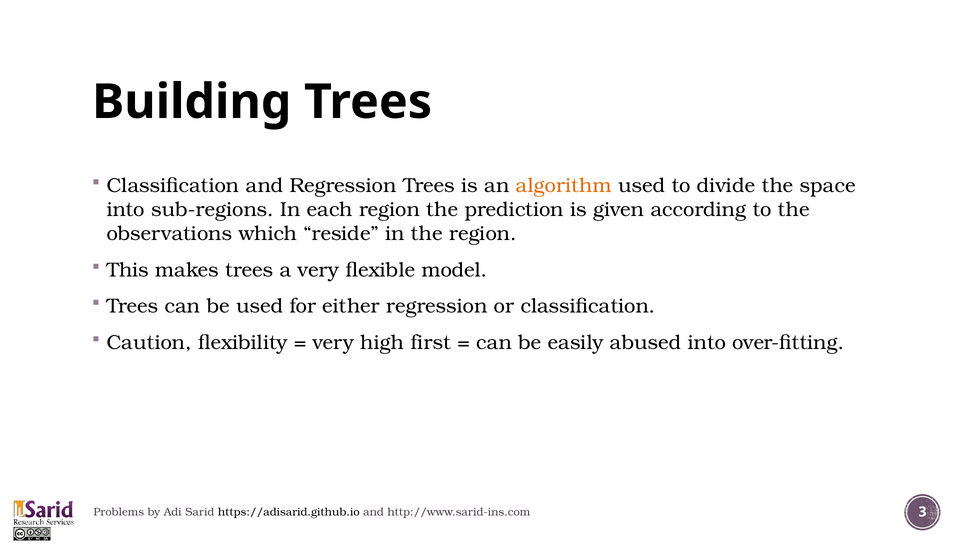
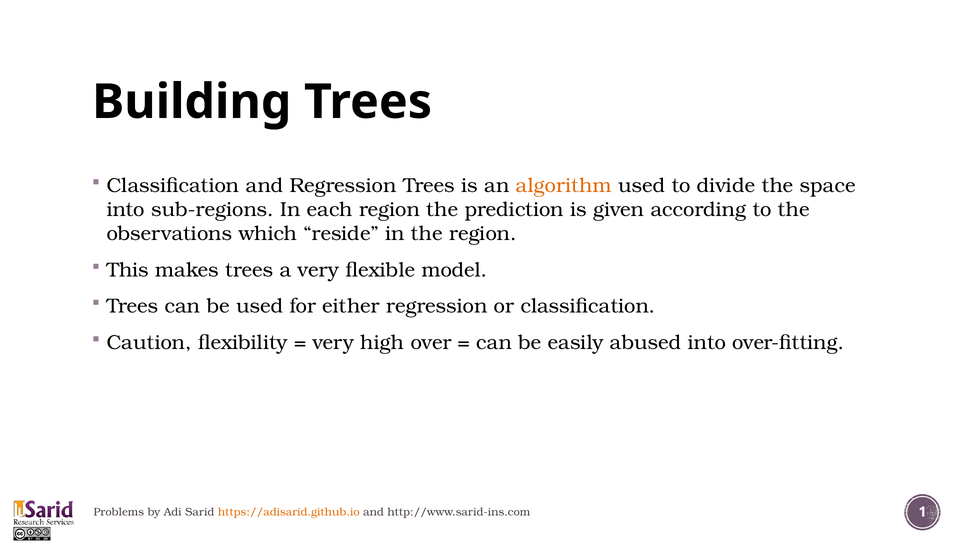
first: first -> over
https://adisarid.github.io colour: black -> orange
3: 3 -> 1
